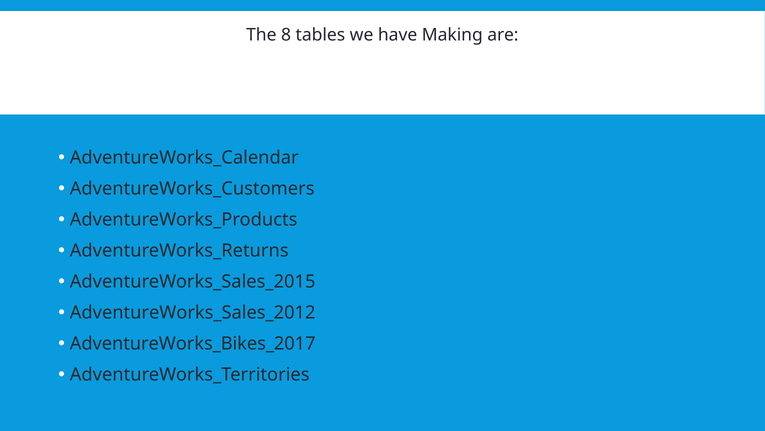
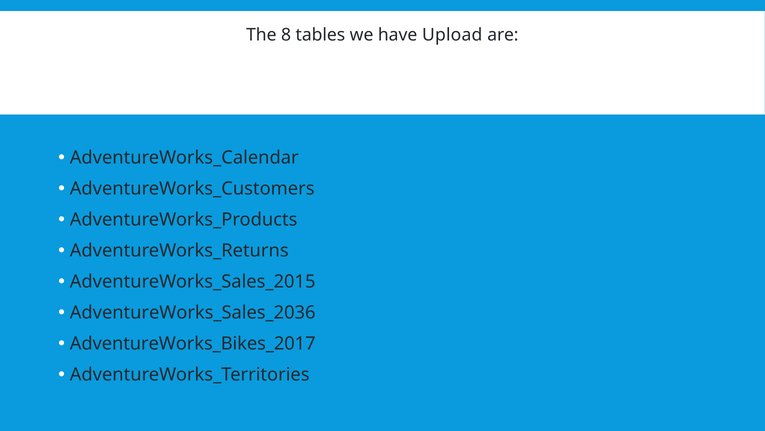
Making: Making -> Upload
AdventureWorks_Sales_2012: AdventureWorks_Sales_2012 -> AdventureWorks_Sales_2036
